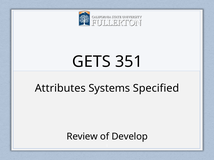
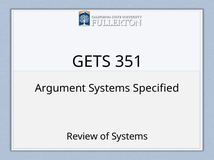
Attributes: Attributes -> Argument
of Develop: Develop -> Systems
